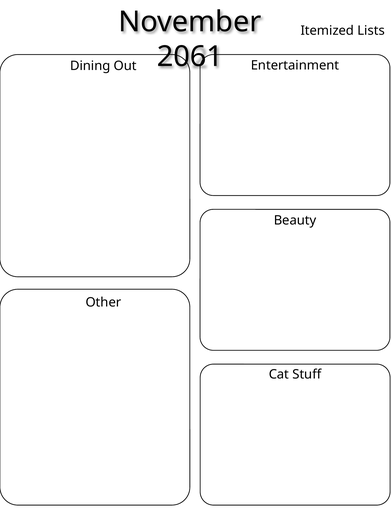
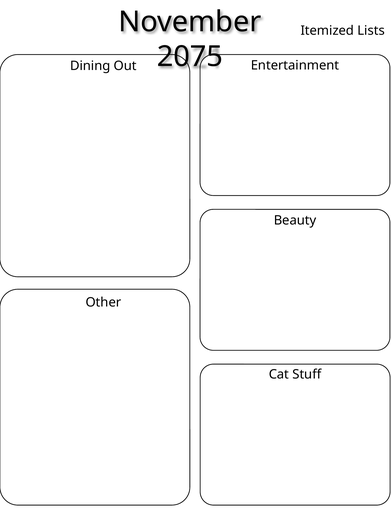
2061: 2061 -> 2075
